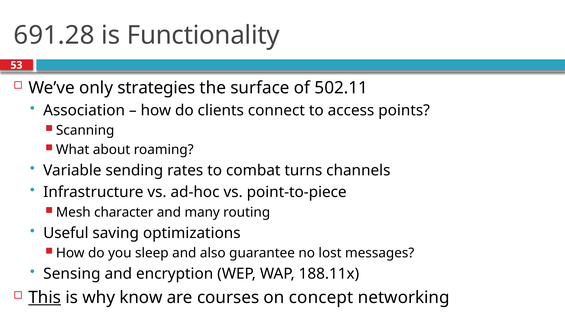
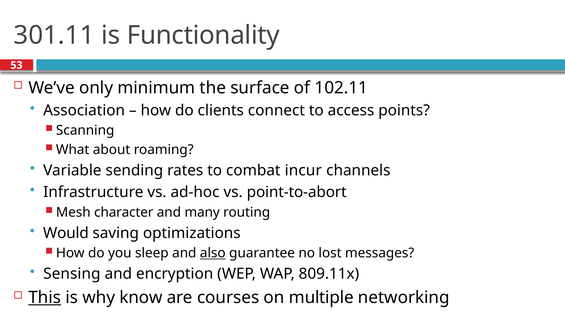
691.28: 691.28 -> 301.11
strategies: strategies -> minimum
502.11: 502.11 -> 102.11
turns: turns -> incur
point-to-piece: point-to-piece -> point-to-abort
Useful: Useful -> Would
also underline: none -> present
188.11x: 188.11x -> 809.11x
concept: concept -> multiple
